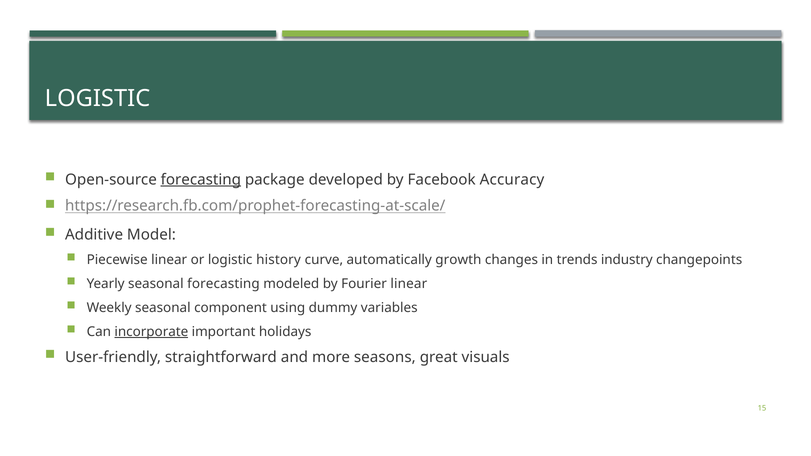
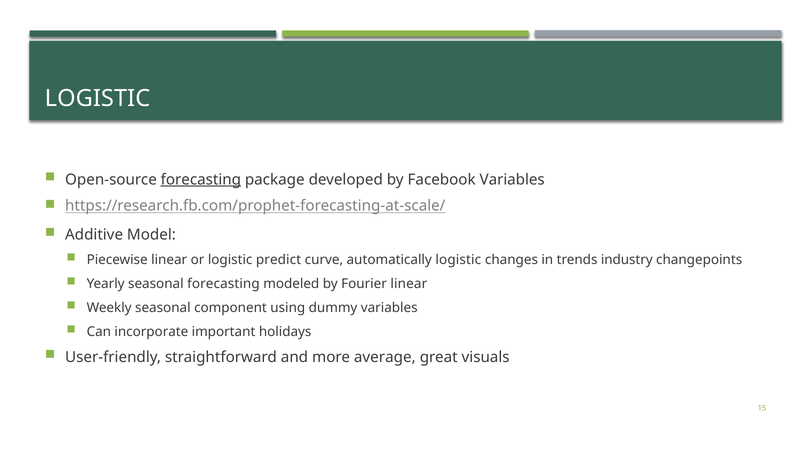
Facebook Accuracy: Accuracy -> Variables
history: history -> predict
automatically growth: growth -> logistic
incorporate underline: present -> none
seasons: seasons -> average
